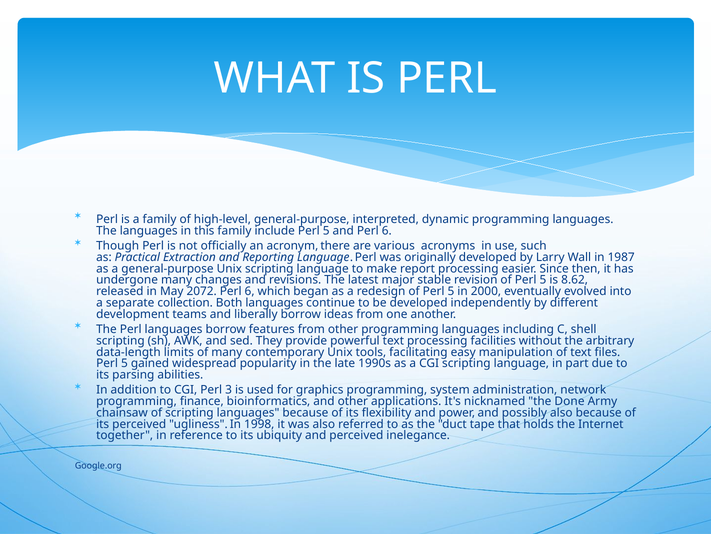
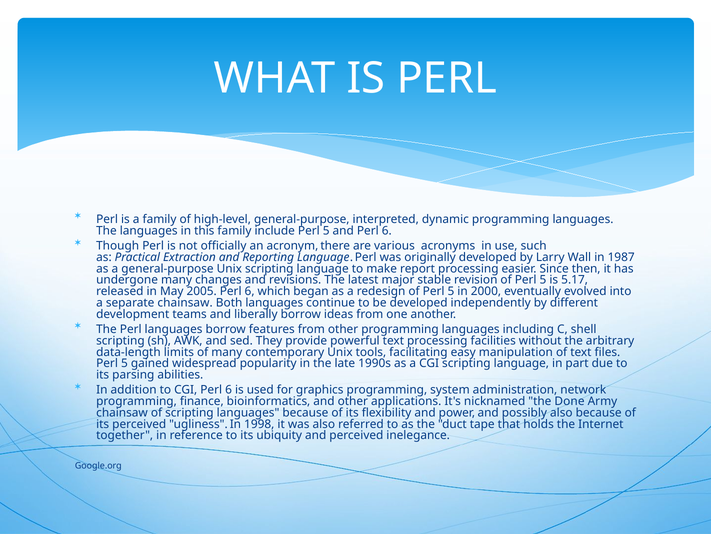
8.62: 8.62 -> 5.17
2072: 2072 -> 2005
separate collection: collection -> chainsaw
CGI Perl 3: 3 -> 6
